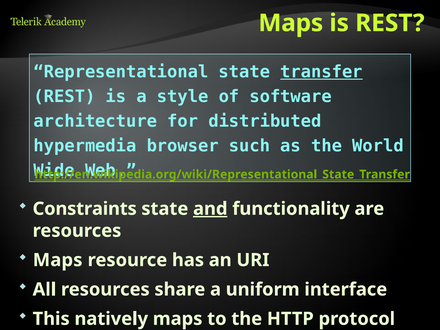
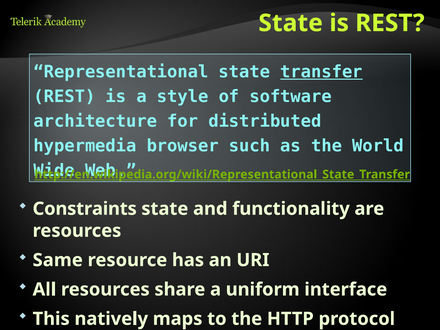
Maps at (291, 23): Maps -> State
and underline: present -> none
Maps at (58, 260): Maps -> Same
